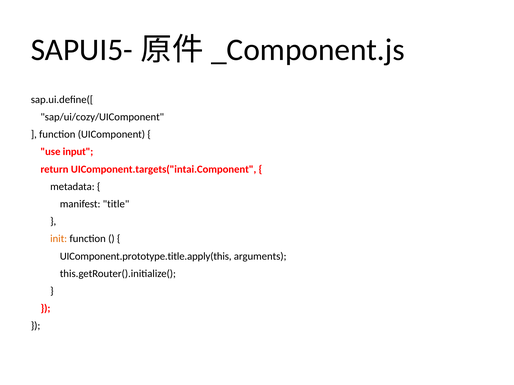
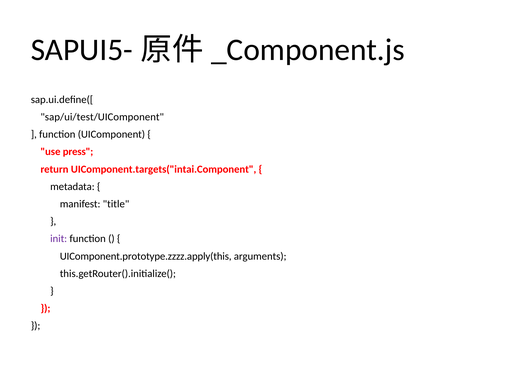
sap/ui/cozy/UIComponent: sap/ui/cozy/UIComponent -> sap/ui/test/UIComponent
input: input -> press
init colour: orange -> purple
UIComponent.prototype.title.apply(this: UIComponent.prototype.title.apply(this -> UIComponent.prototype.zzzz.apply(this
